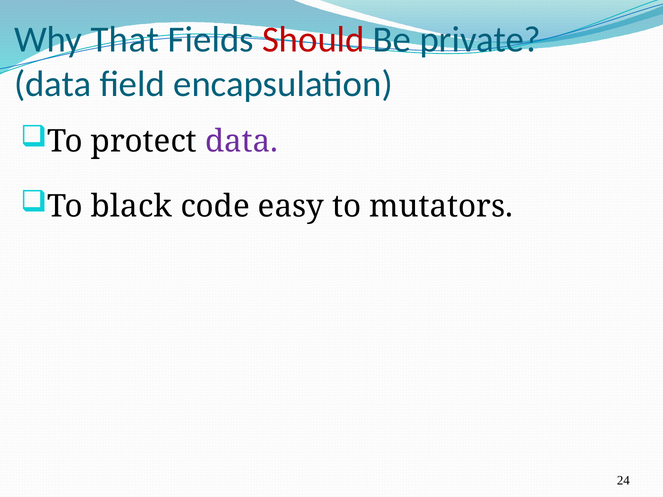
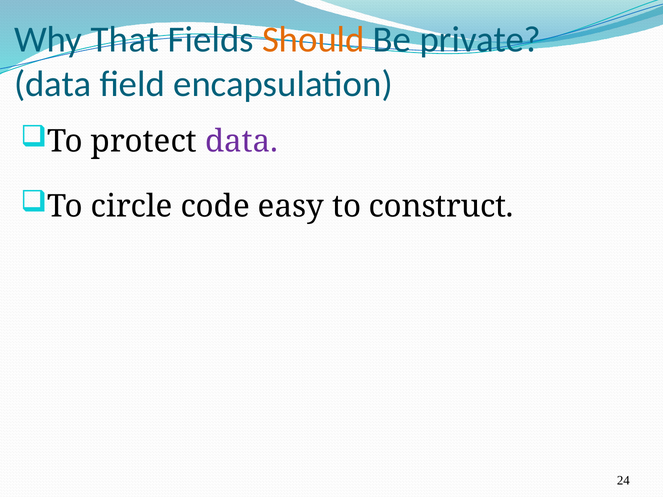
Should colour: red -> orange
black: black -> circle
mutators: mutators -> construct
